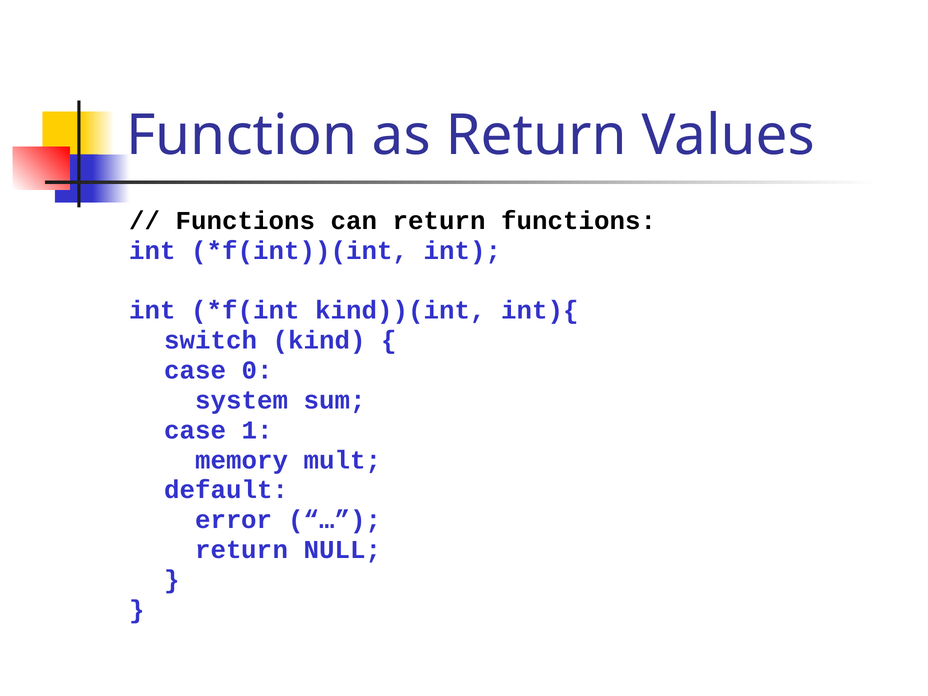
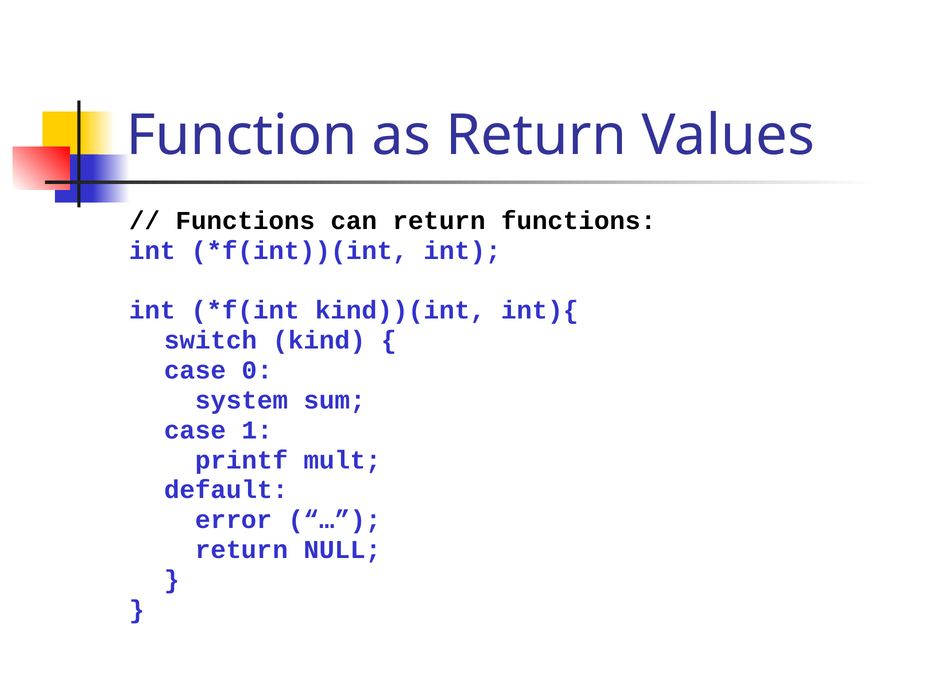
memory: memory -> printf
